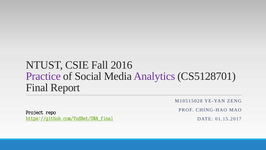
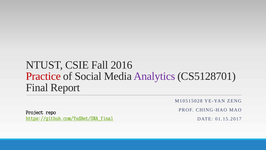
Practice colour: purple -> red
